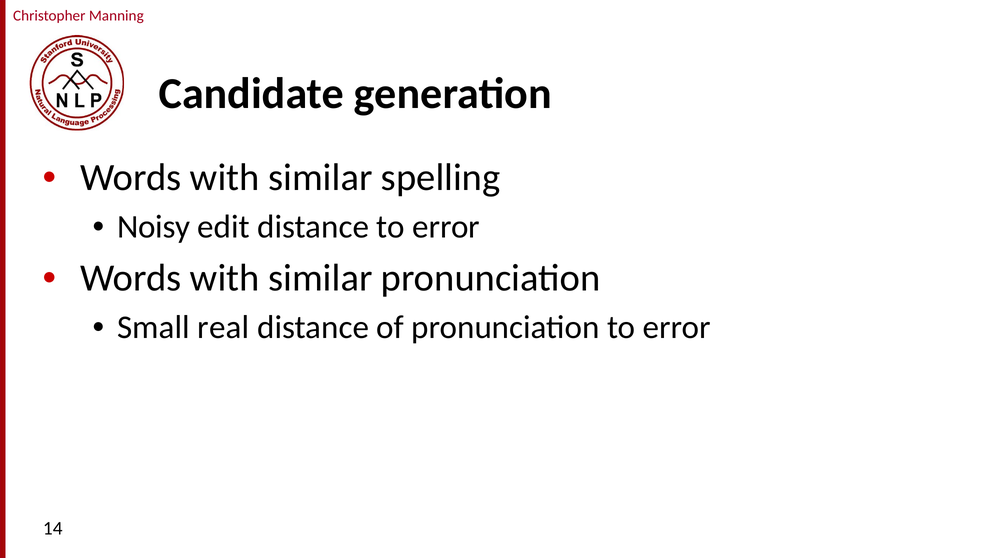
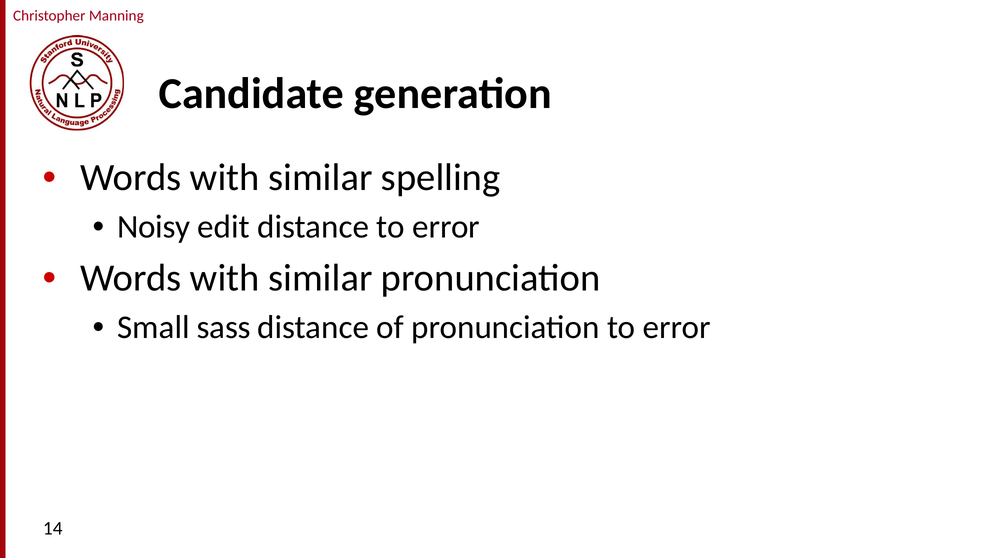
real: real -> sass
